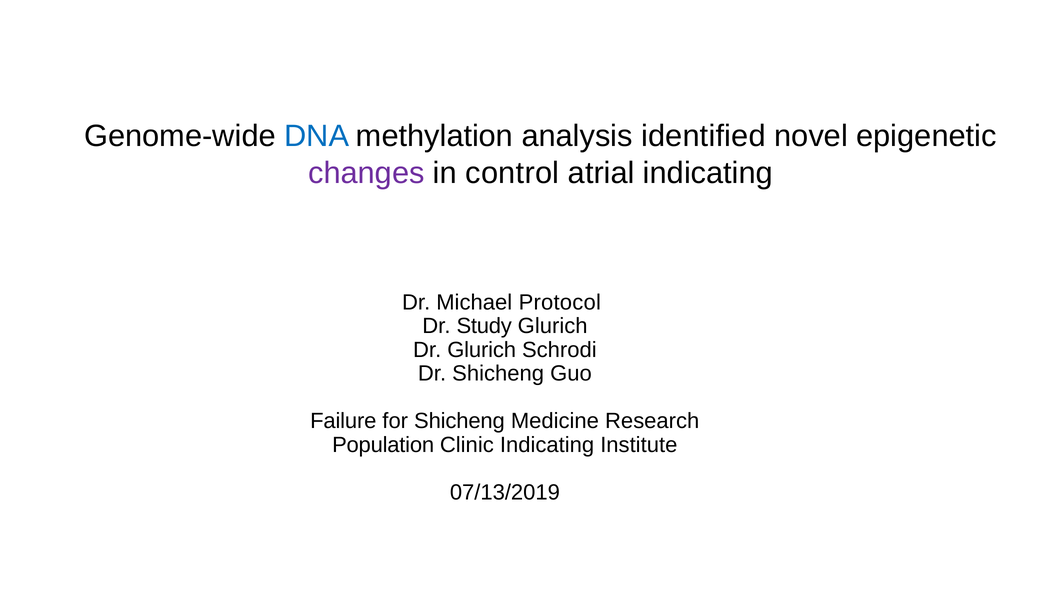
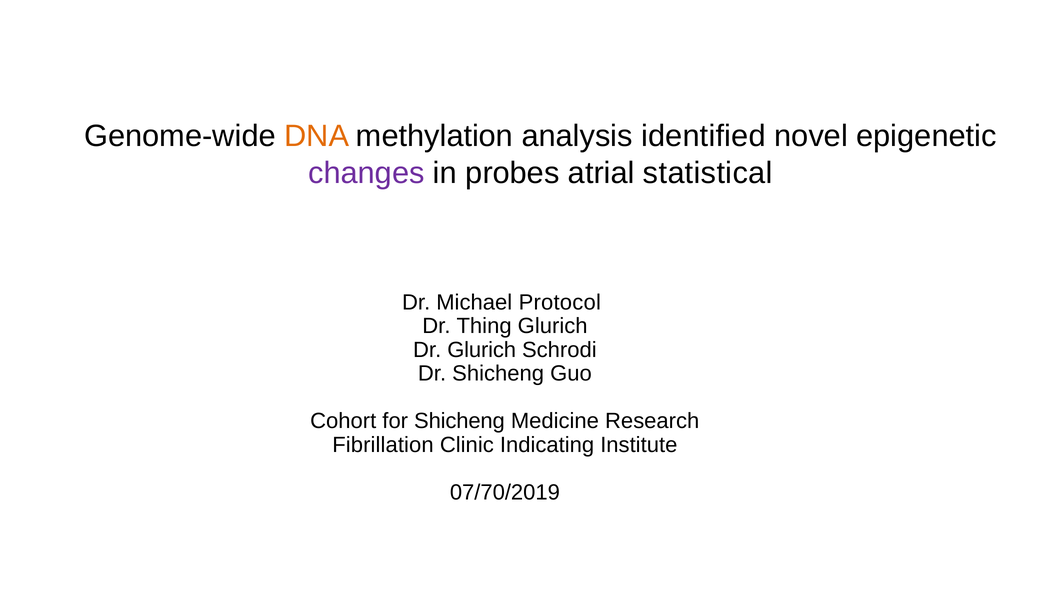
DNA colour: blue -> orange
control: control -> probes
atrial indicating: indicating -> statistical
Study: Study -> Thing
Failure: Failure -> Cohort
Population: Population -> Fibrillation
07/13/2019: 07/13/2019 -> 07/70/2019
